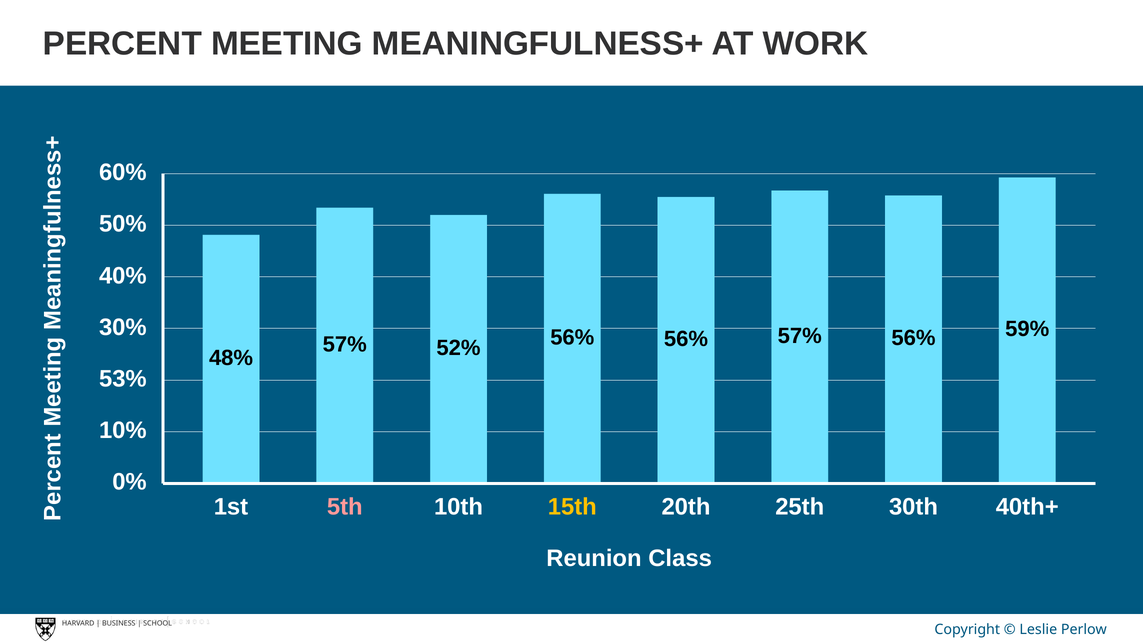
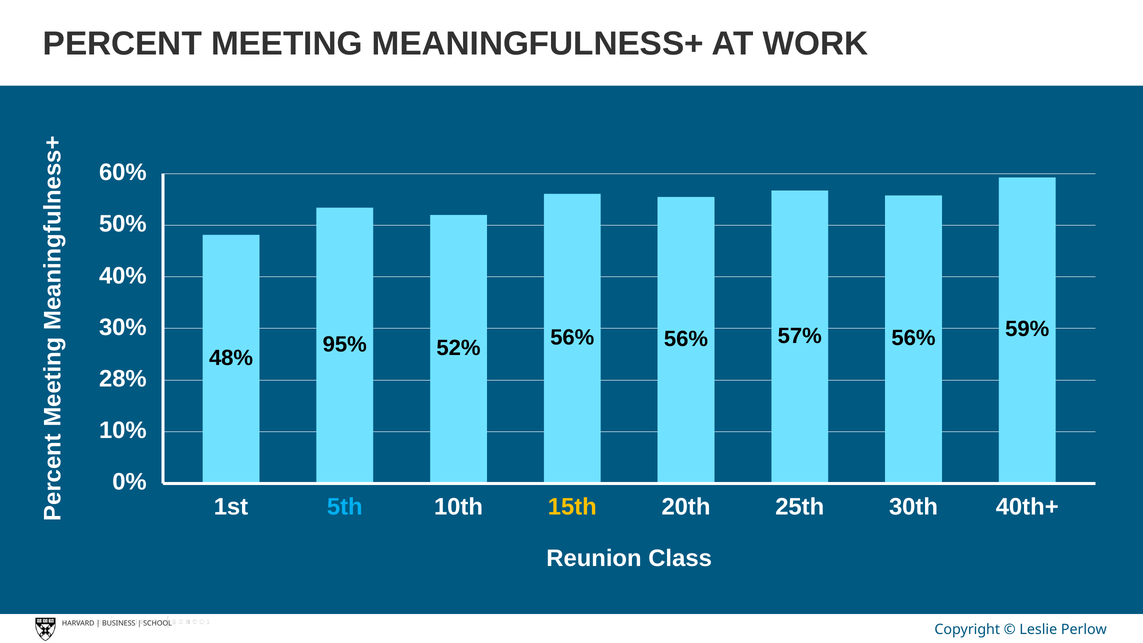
57% at (345, 344): 57% -> 95%
53%: 53% -> 28%
5th colour: pink -> light blue
